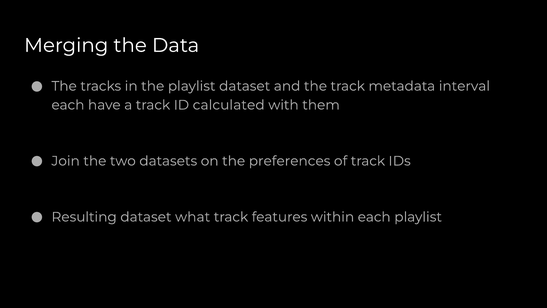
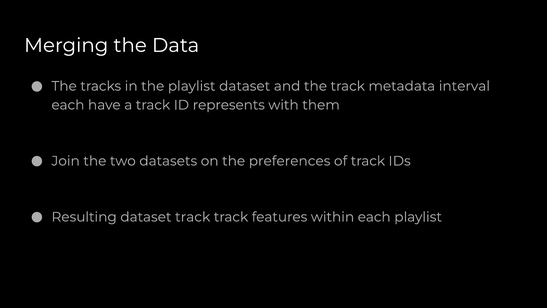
calculated: calculated -> represents
dataset what: what -> track
